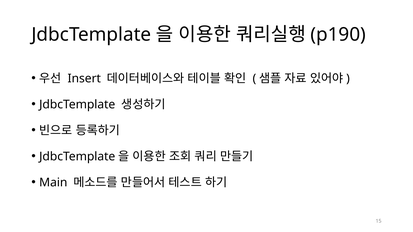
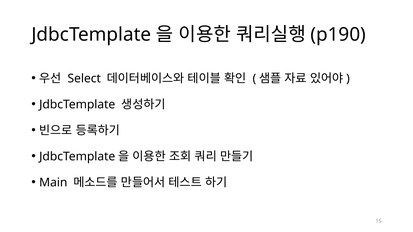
Insert: Insert -> Select
